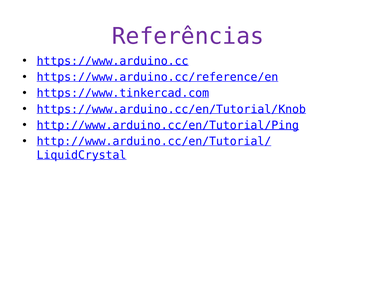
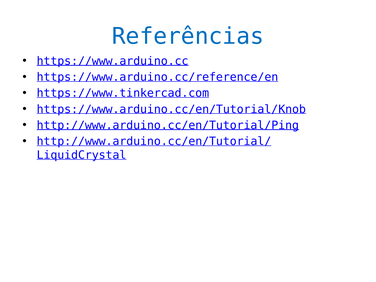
Referências colour: purple -> blue
